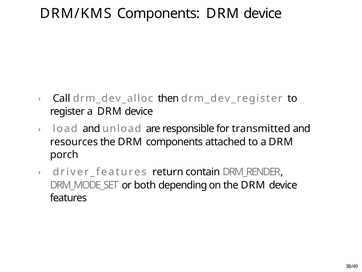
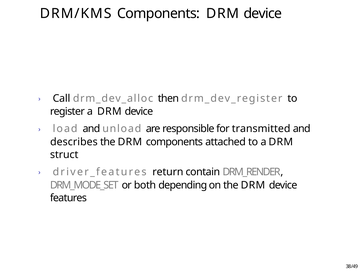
resources: resources -> describes
porch: porch -> struct
